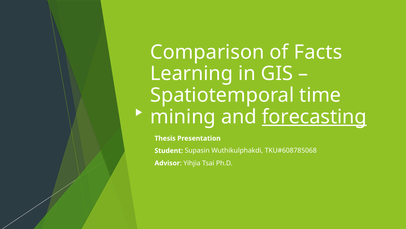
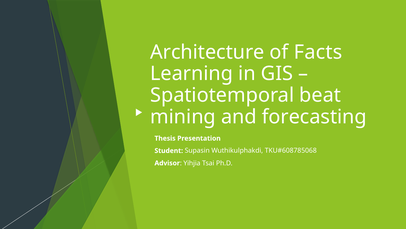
Comparison: Comparison -> Architecture
time: time -> beat
forecasting underline: present -> none
